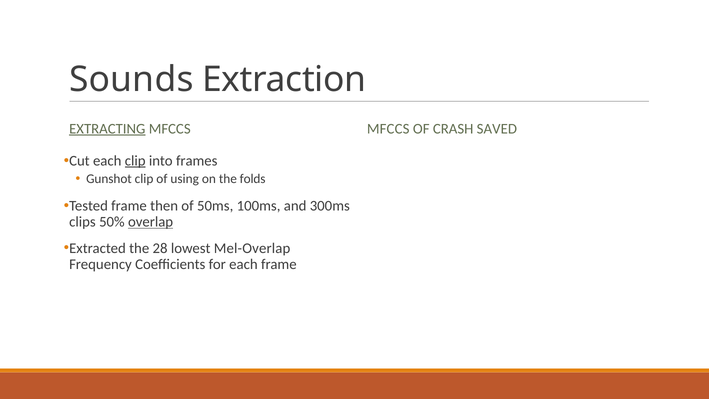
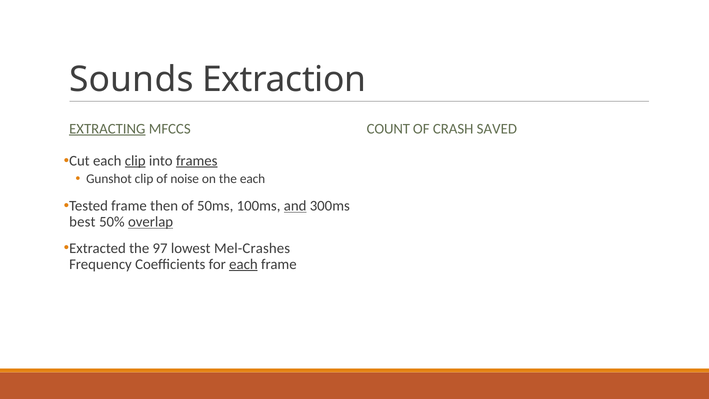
MFCCS at (388, 129): MFCCS -> COUNT
frames underline: none -> present
using: using -> noise
the folds: folds -> each
and underline: none -> present
clips: clips -> best
28: 28 -> 97
Mel-Overlap: Mel-Overlap -> Mel-Crashes
each at (243, 264) underline: none -> present
